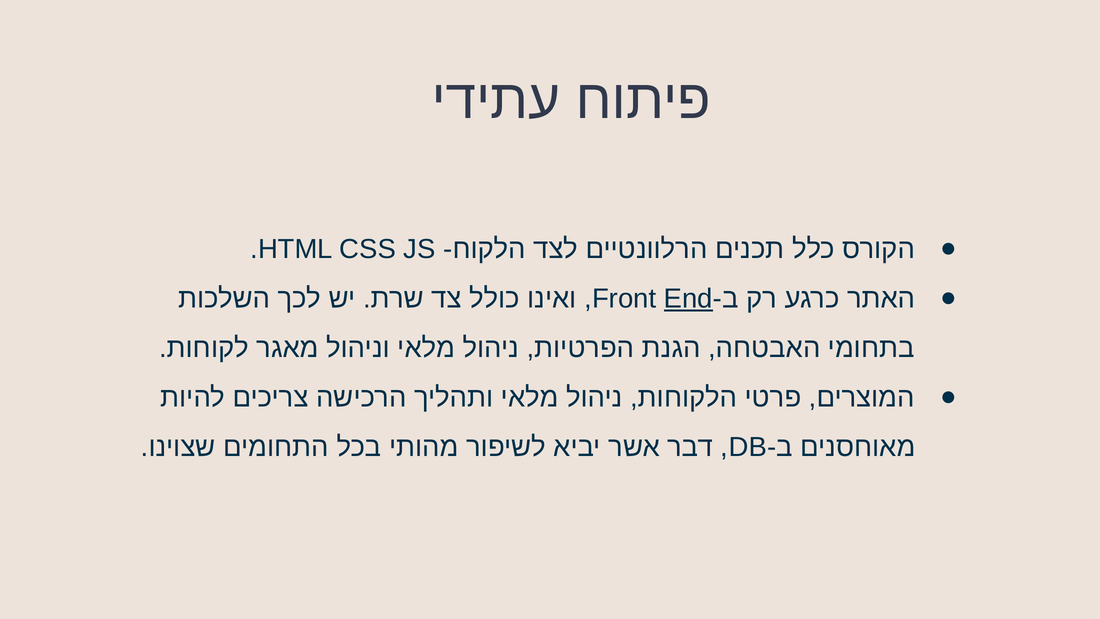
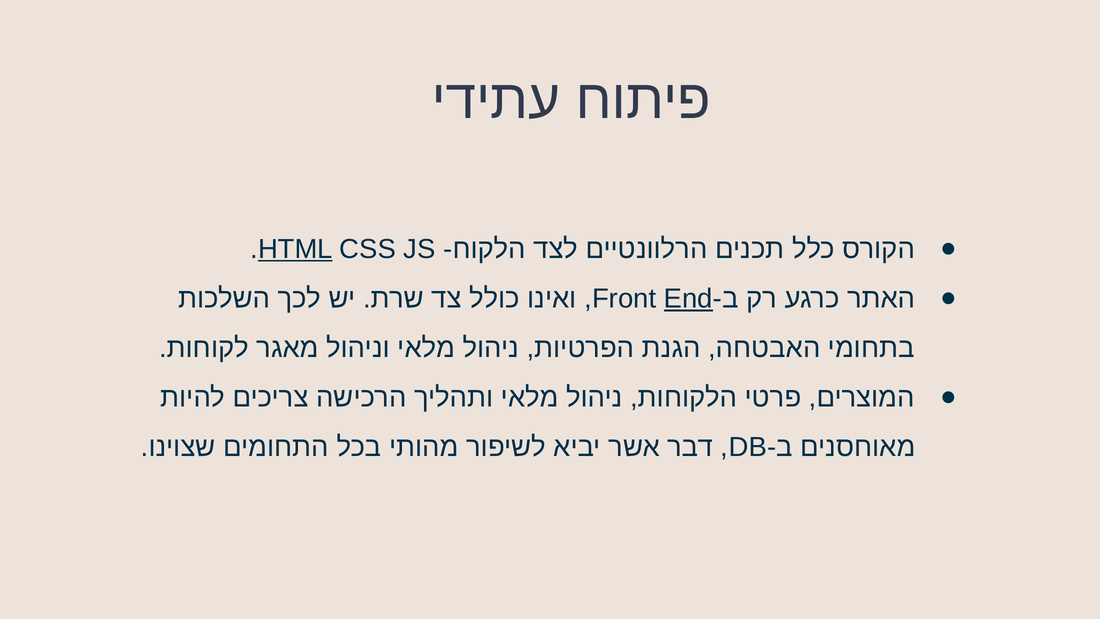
HTML underline: none -> present
